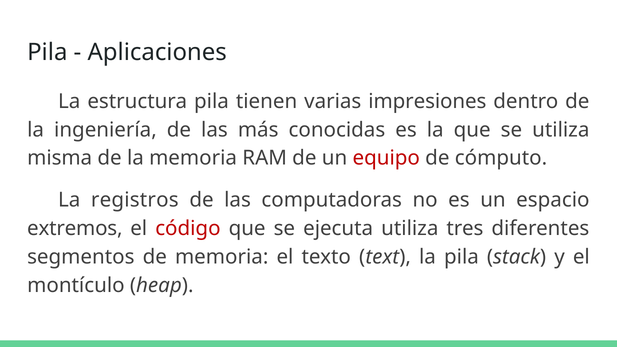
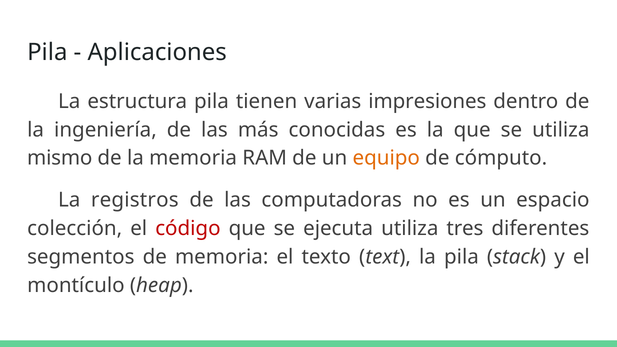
misma: misma -> mismo
equipo colour: red -> orange
extremos: extremos -> colección
